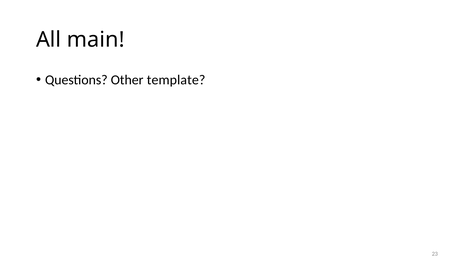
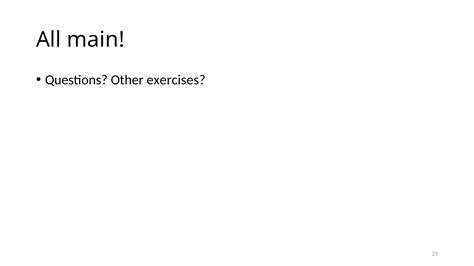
template: template -> exercises
